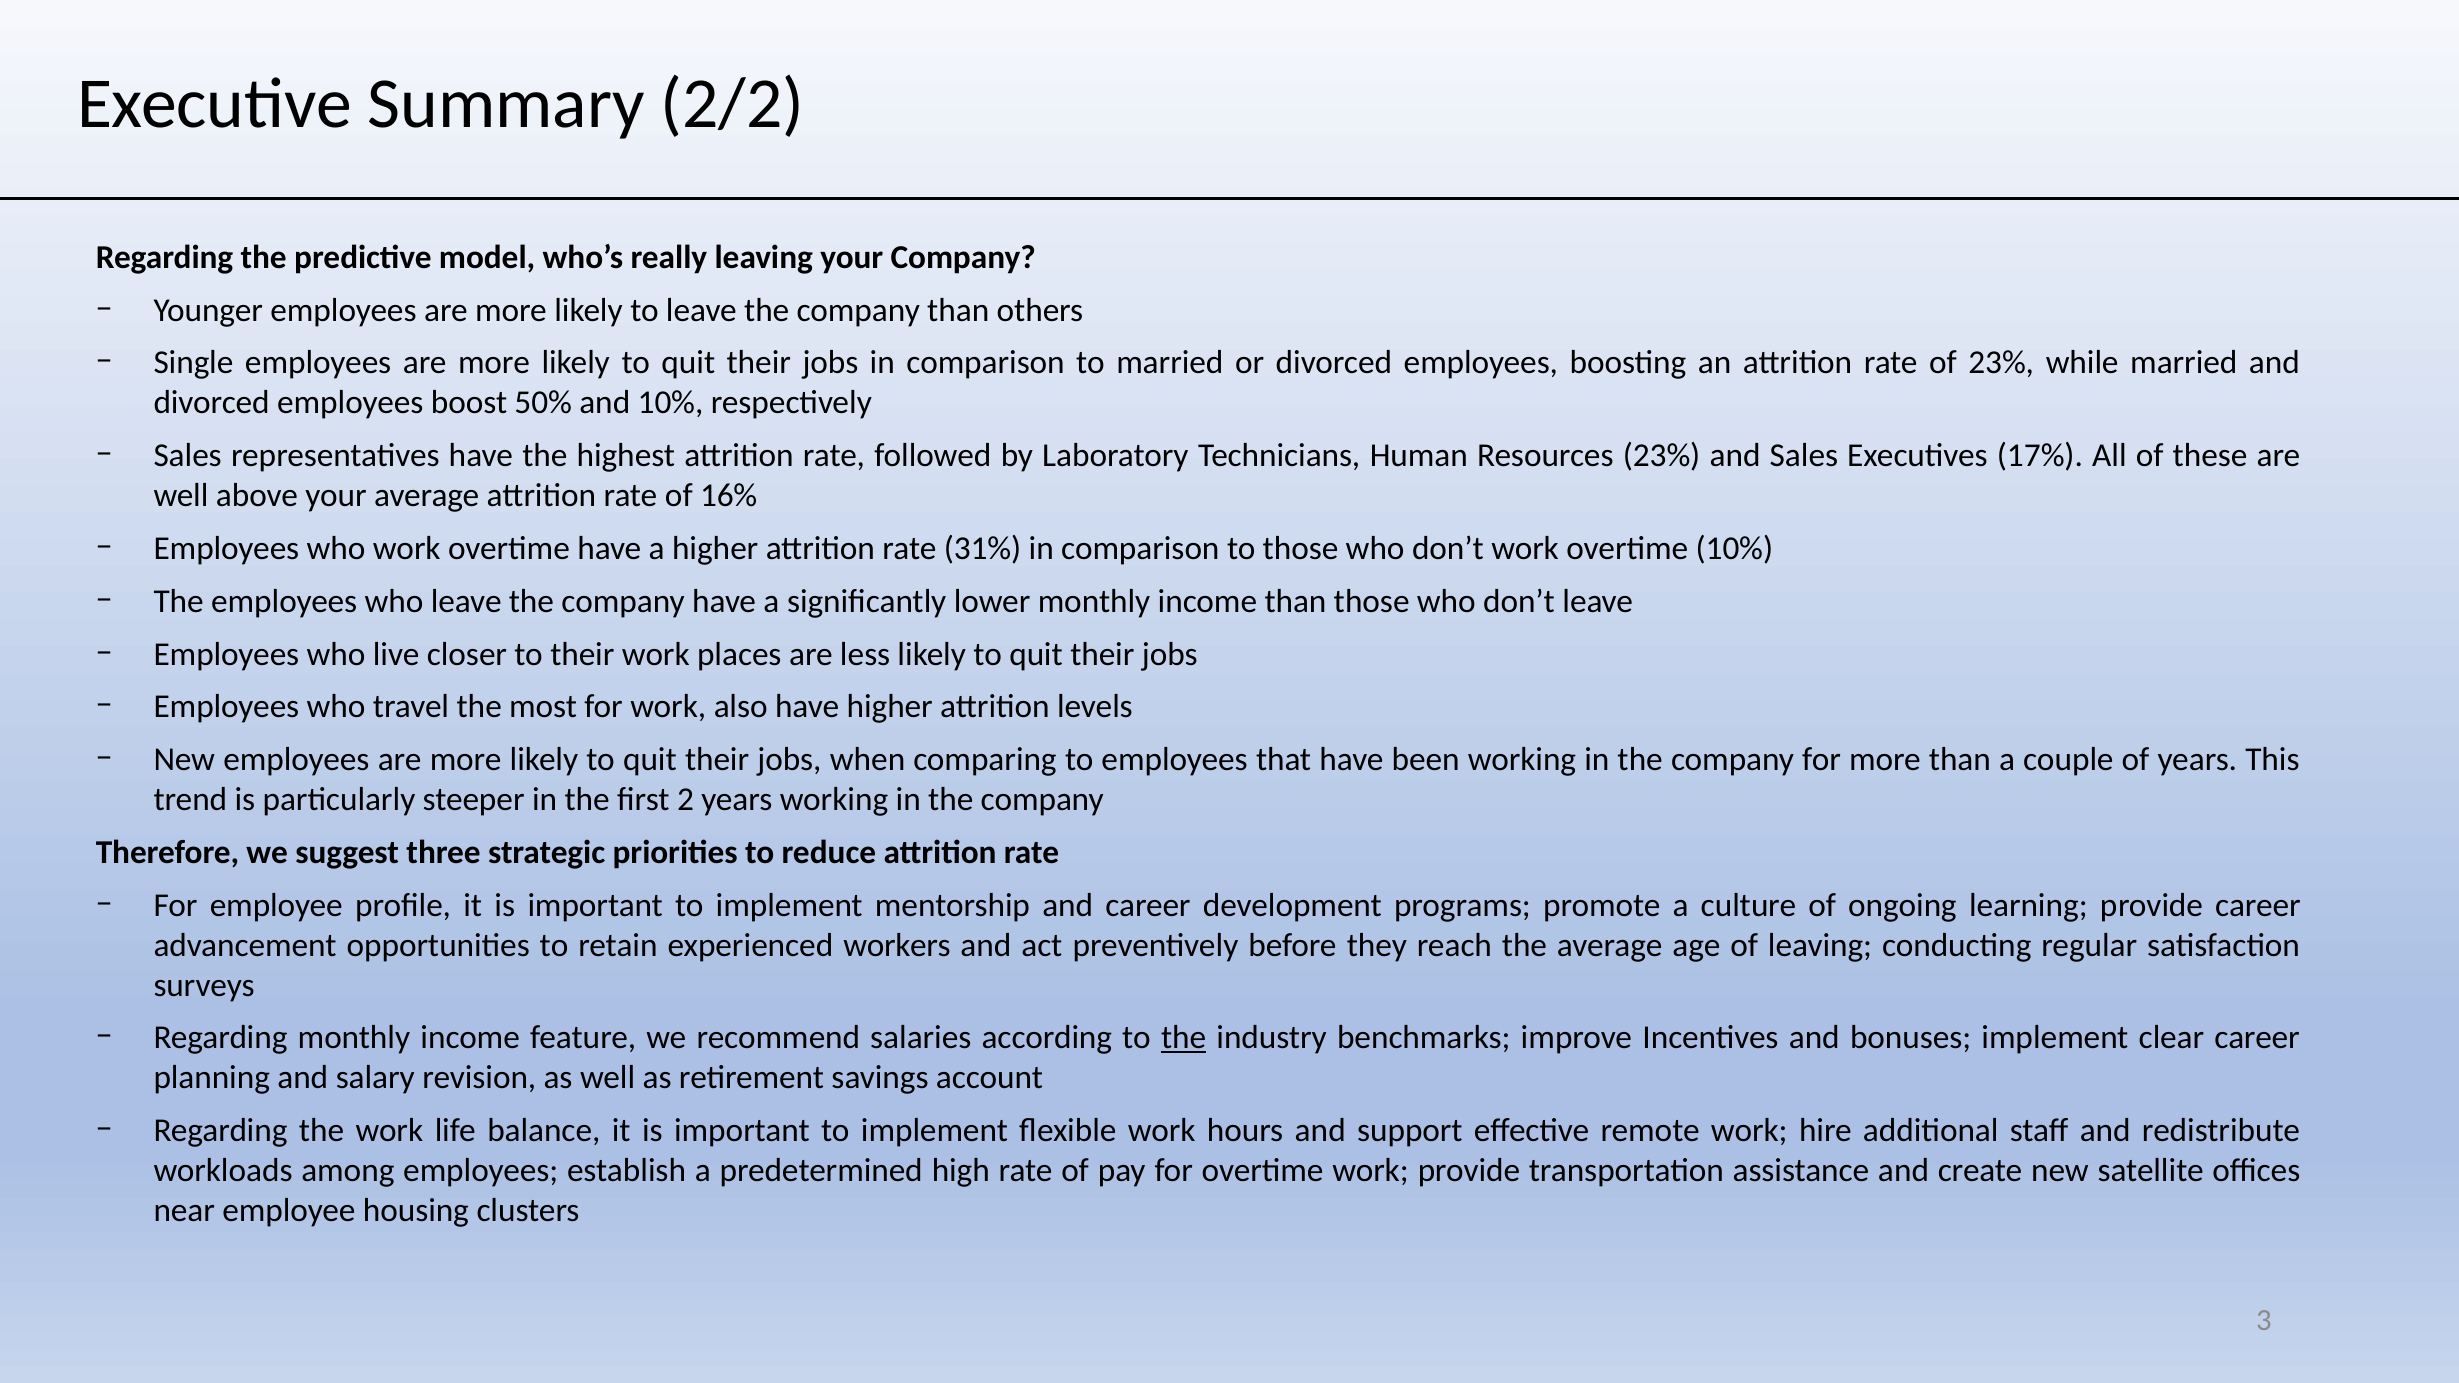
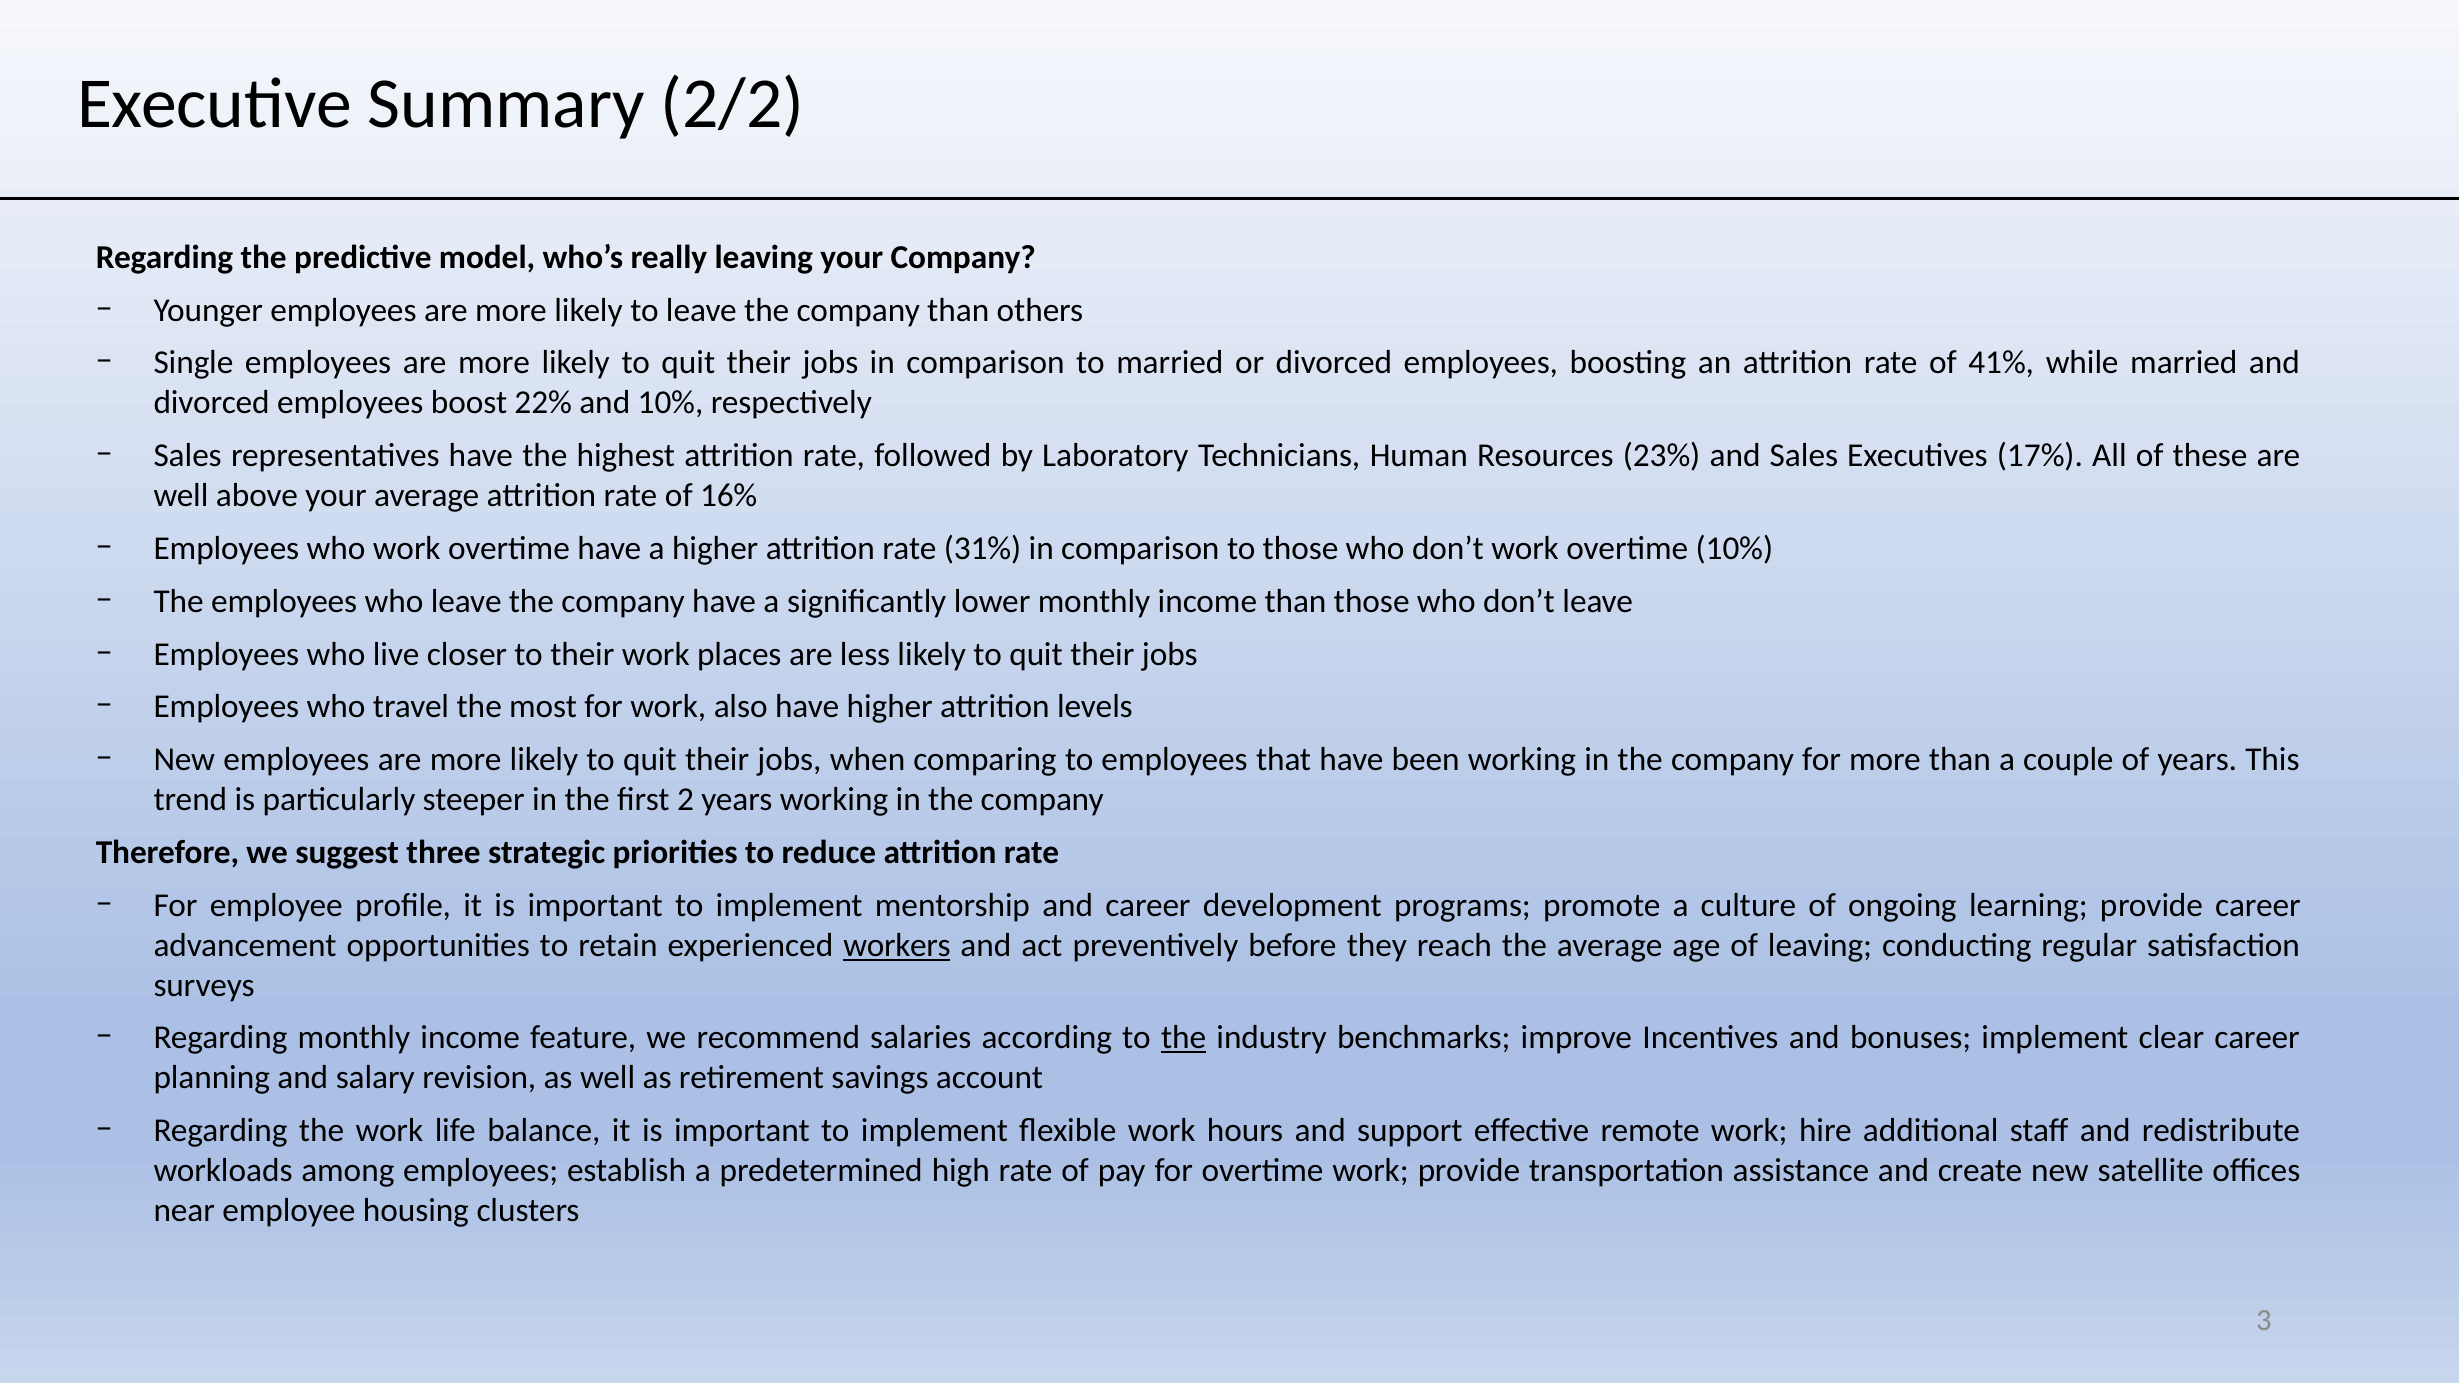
of 23%: 23% -> 41%
50%: 50% -> 22%
workers underline: none -> present
